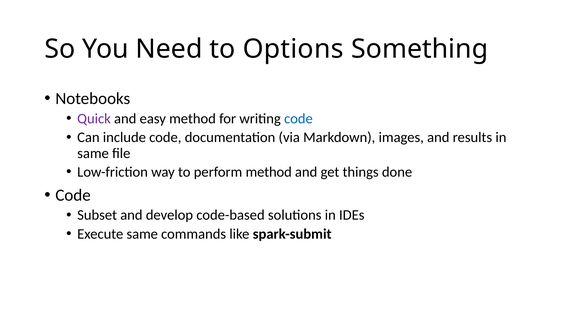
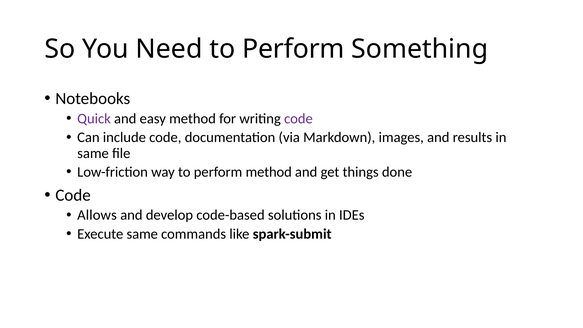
Need to Options: Options -> Perform
code at (298, 119) colour: blue -> purple
Subset: Subset -> Allows
